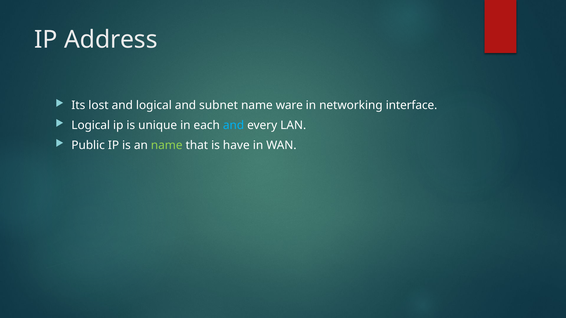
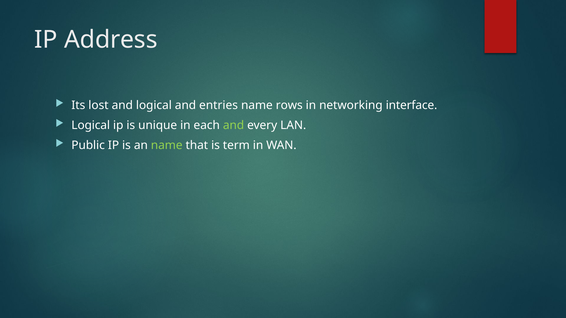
subnet: subnet -> entries
ware: ware -> rows
and at (234, 125) colour: light blue -> light green
have: have -> term
